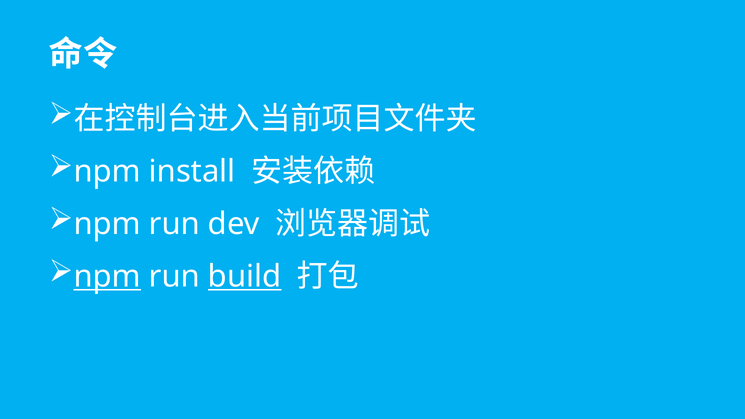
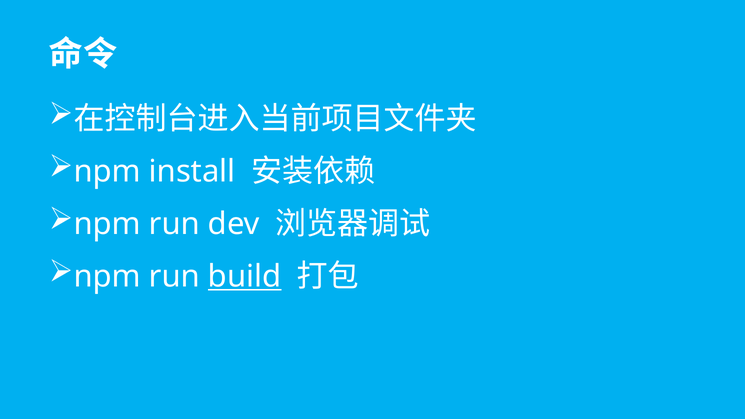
npm at (107, 276) underline: present -> none
